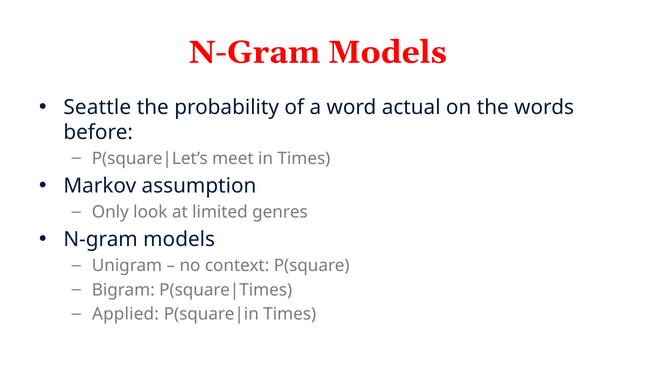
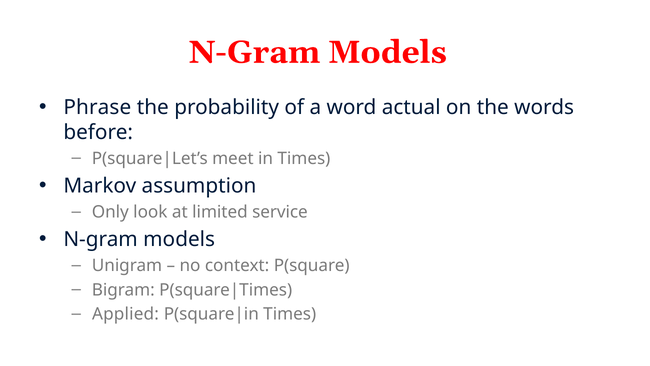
Seattle: Seattle -> Phrase
genres: genres -> service
